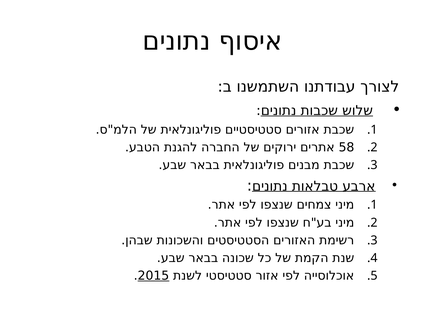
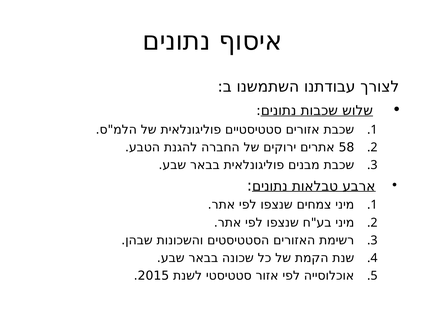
2015 underline: present -> none
